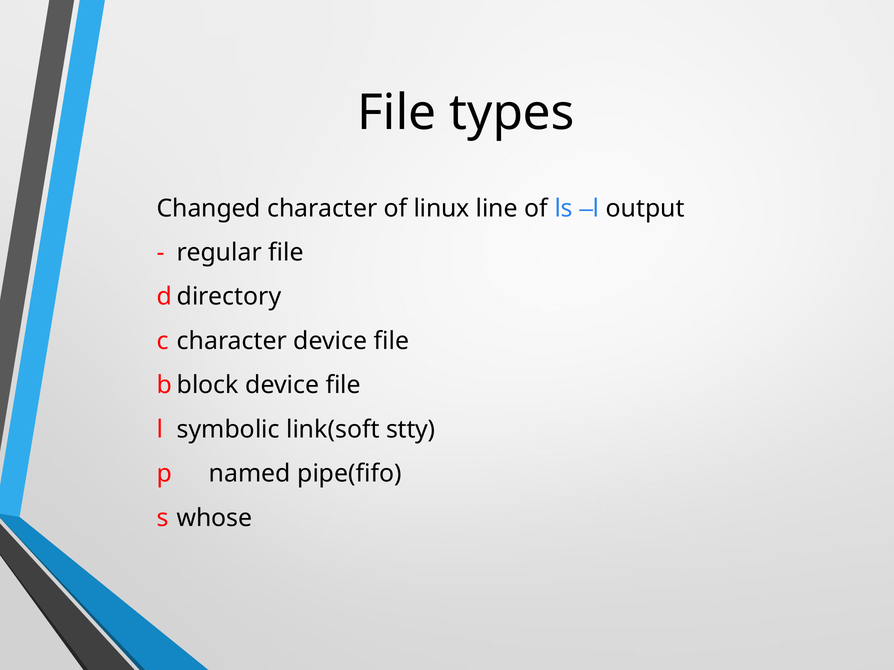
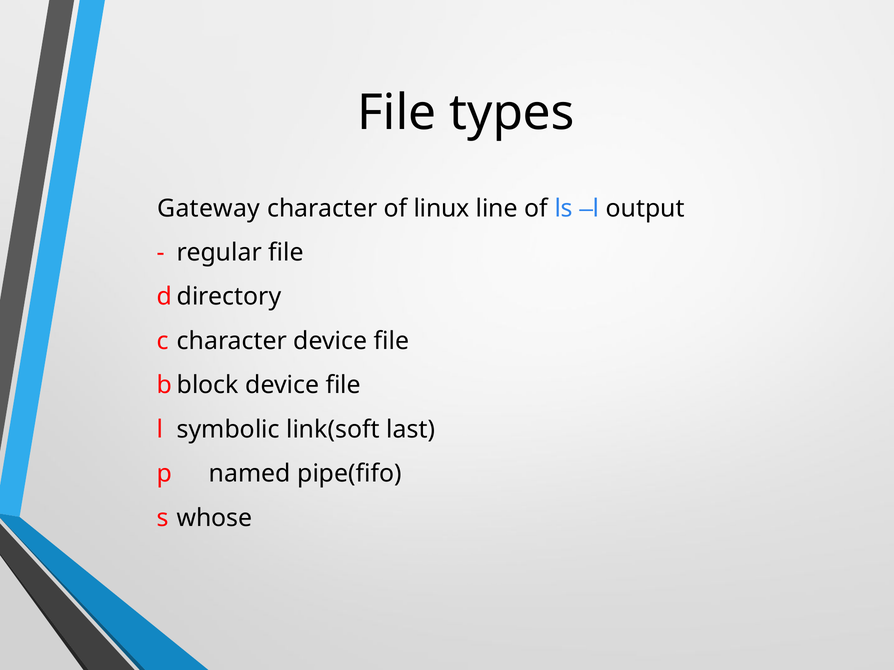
Changed: Changed -> Gateway
stty: stty -> last
